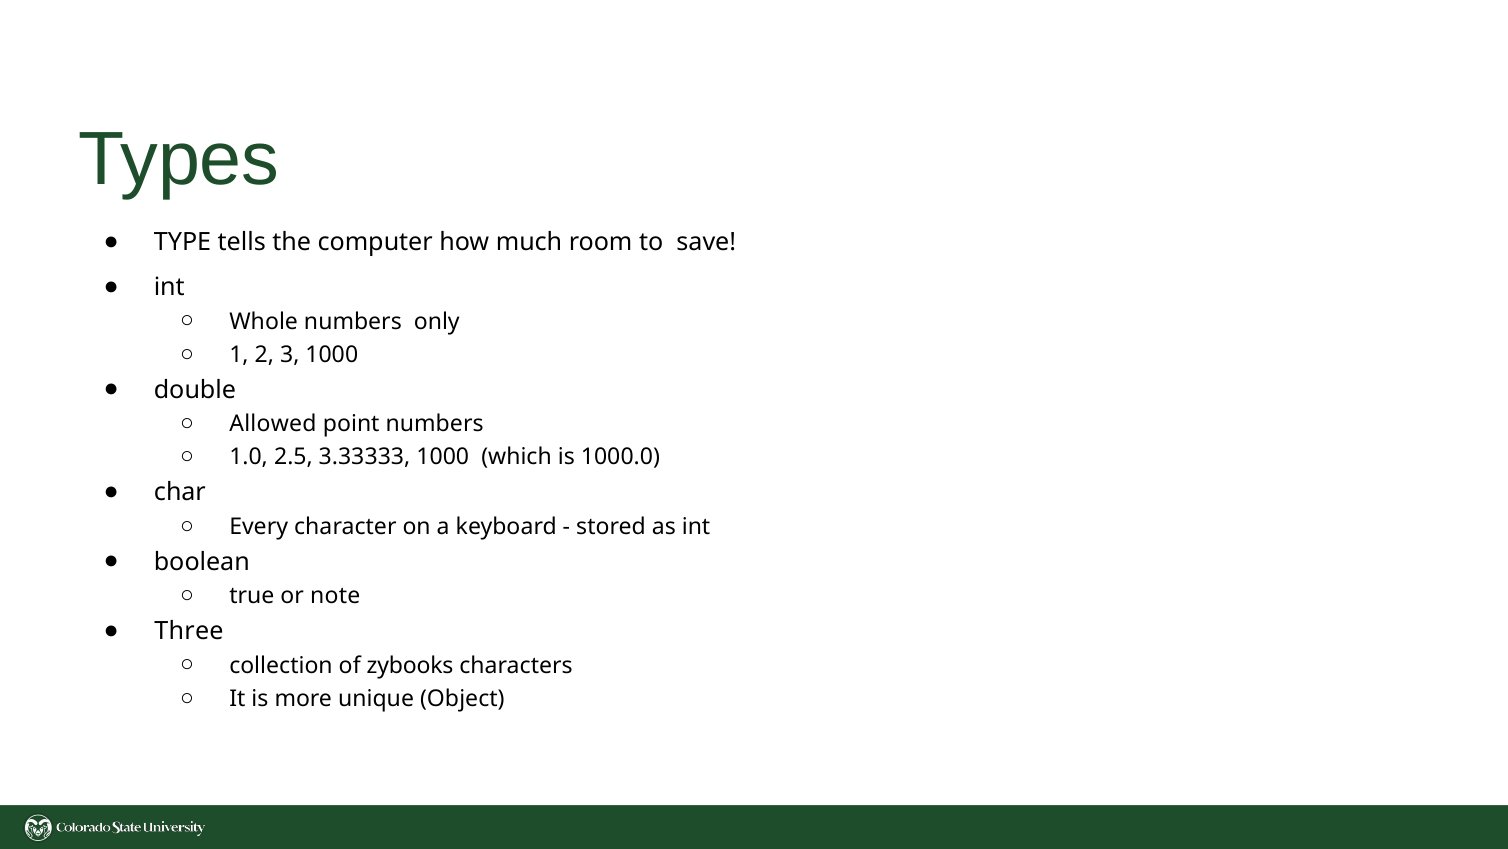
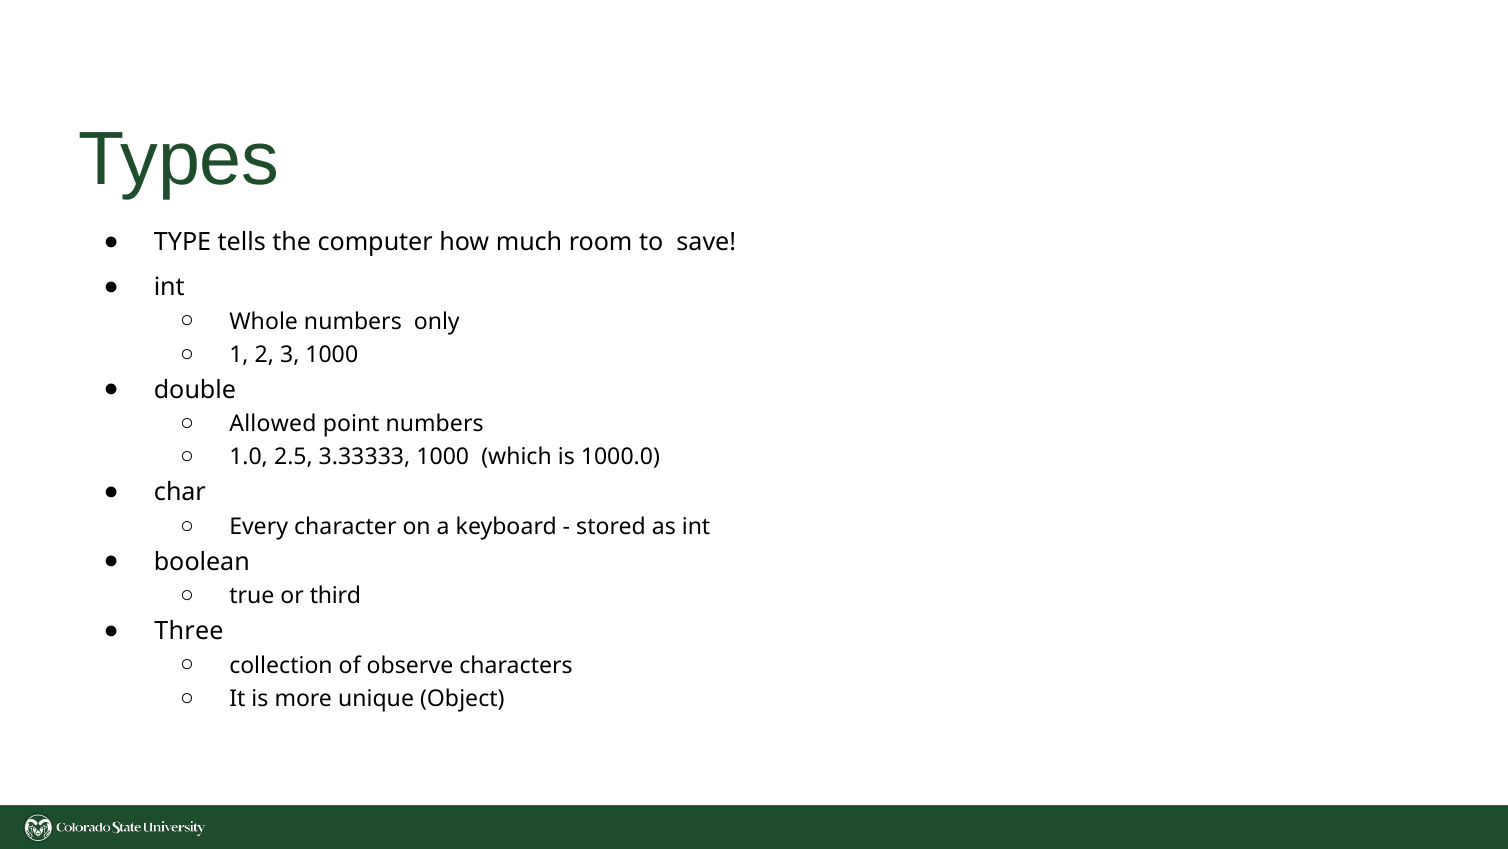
note: note -> third
zybooks: zybooks -> observe
